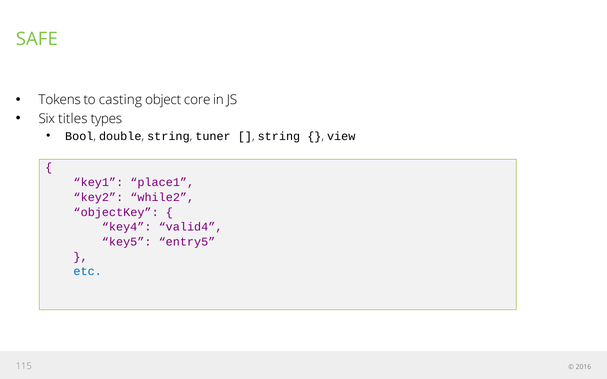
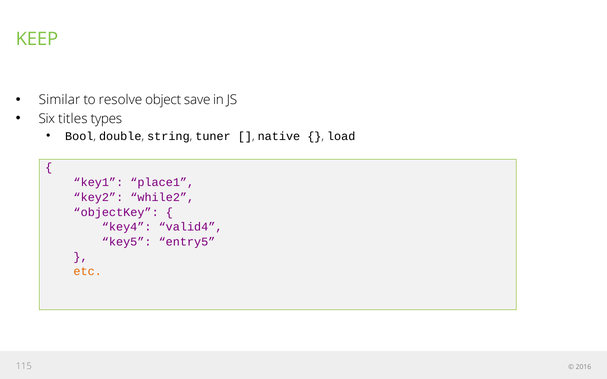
SAFE: SAFE -> KEEP
Tokens: Tokens -> Similar
casting: casting -> resolve
core: core -> save
string at (279, 136): string -> native
view: view -> load
etc colour: blue -> orange
